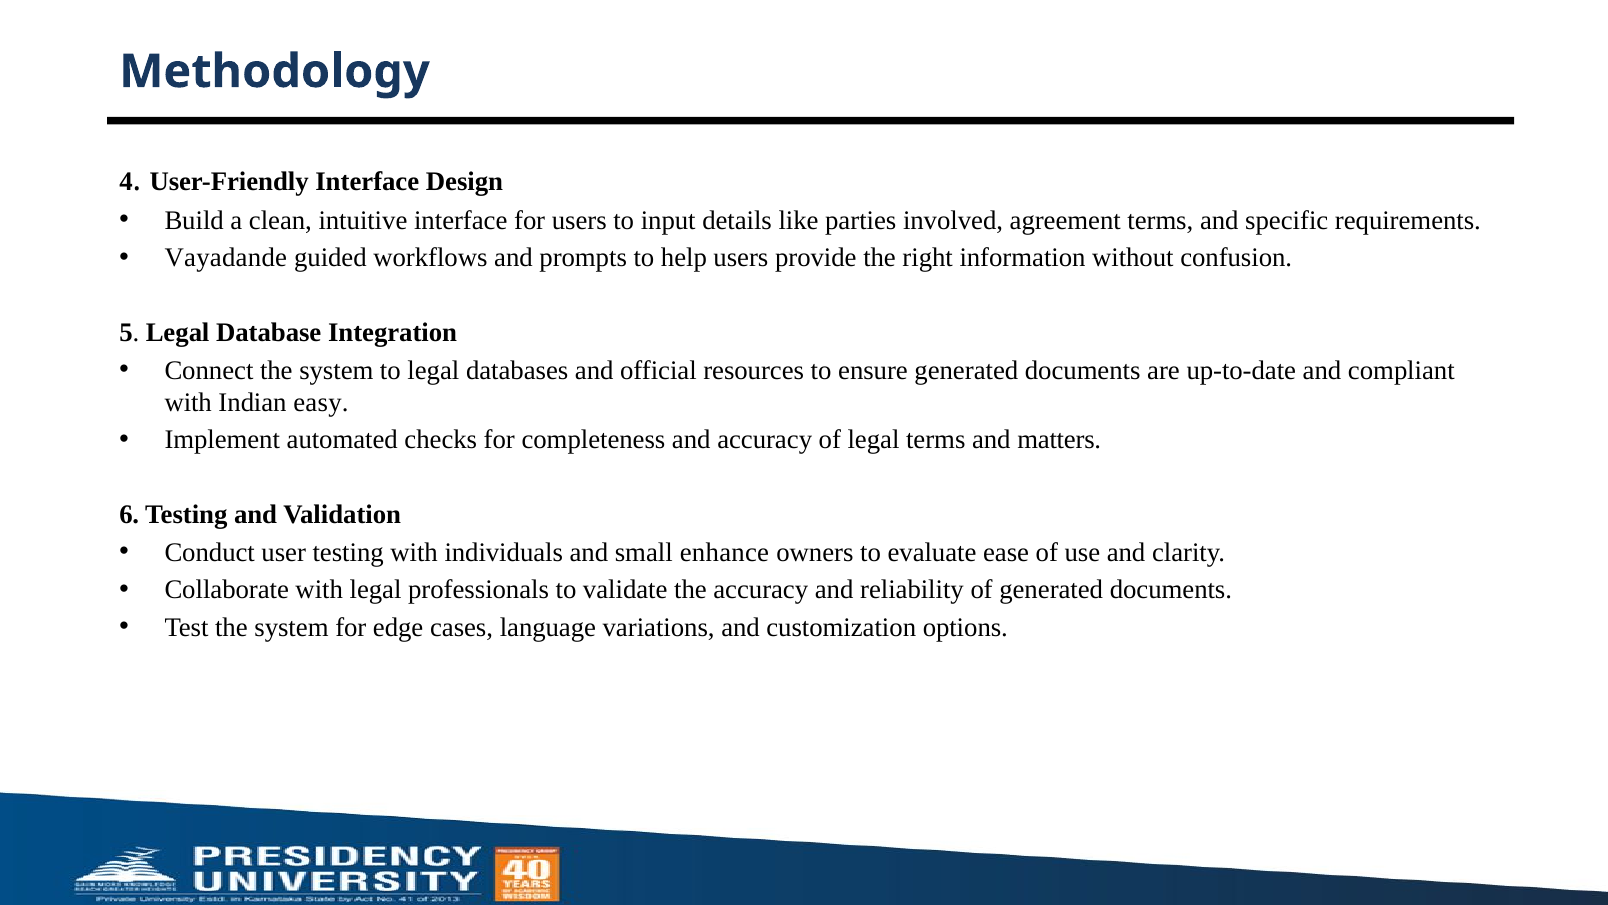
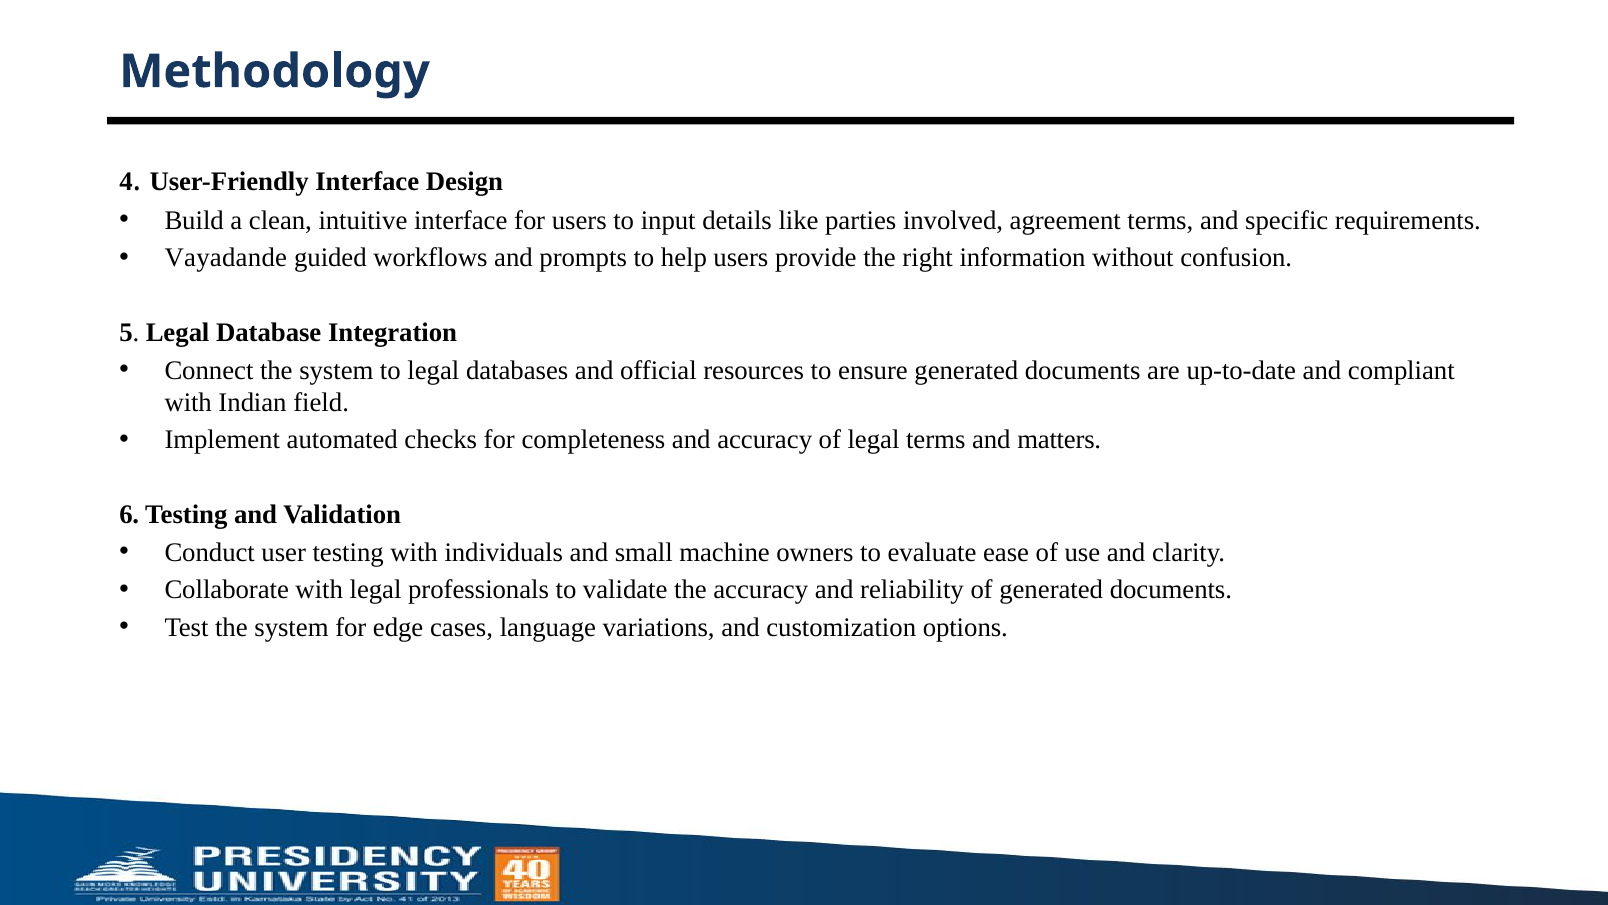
easy: easy -> field
enhance: enhance -> machine
